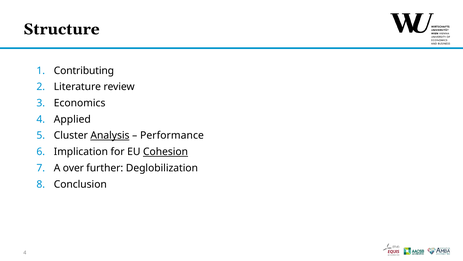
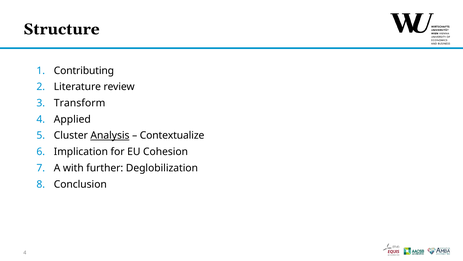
Economics: Economics -> Transform
Performance: Performance -> Contextualize
Cohesion underline: present -> none
over: over -> with
